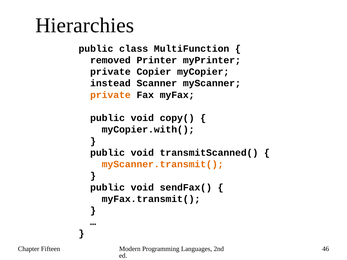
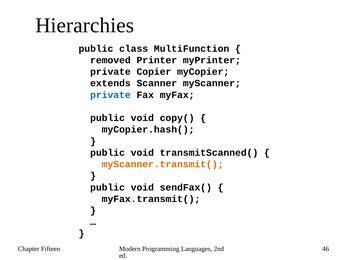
instead: instead -> extends
private at (110, 95) colour: orange -> blue
myCopier.with(: myCopier.with( -> myCopier.hash(
